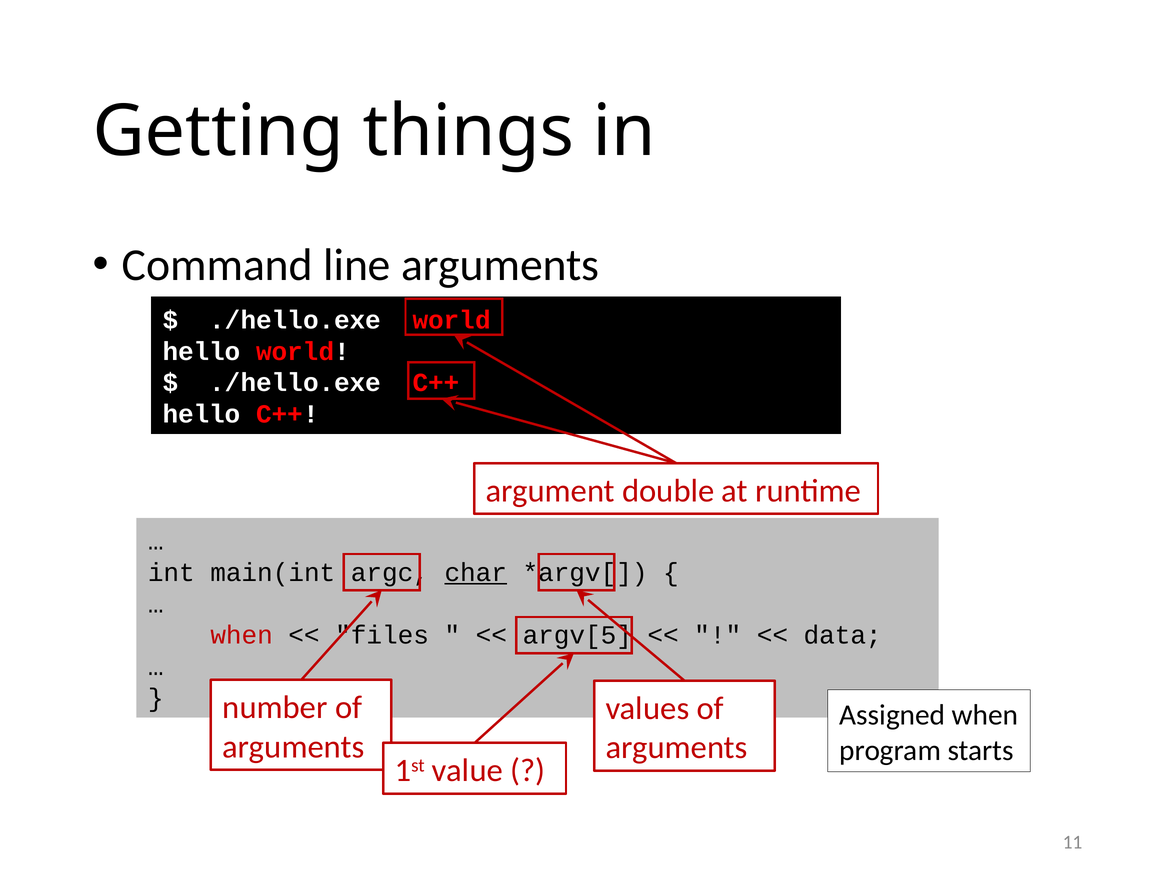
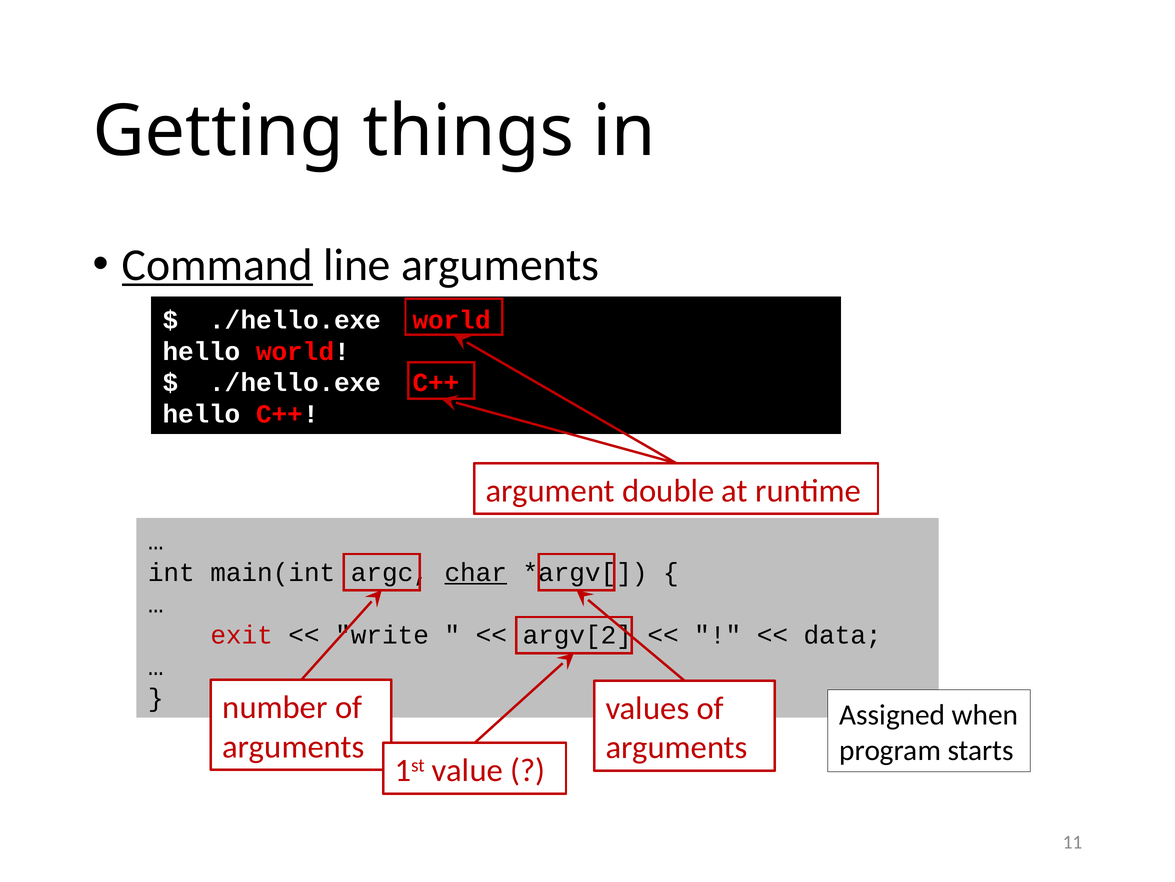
Command underline: none -> present
when at (242, 635): when -> exit
files: files -> write
argv[5: argv[5 -> argv[2
